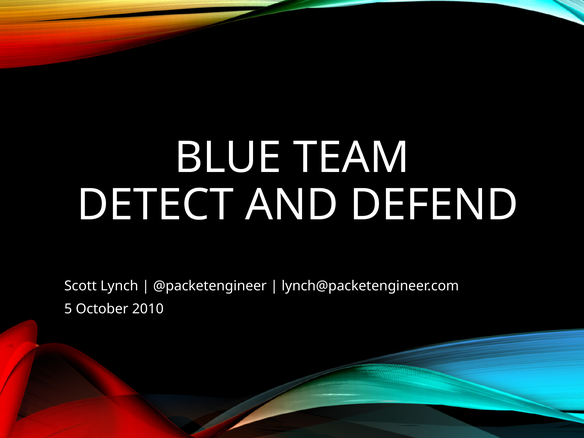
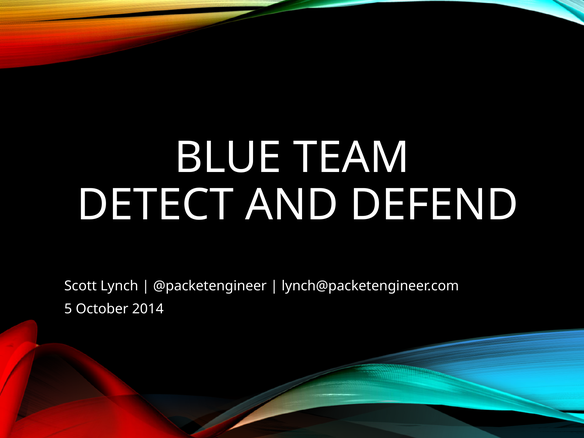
2010: 2010 -> 2014
